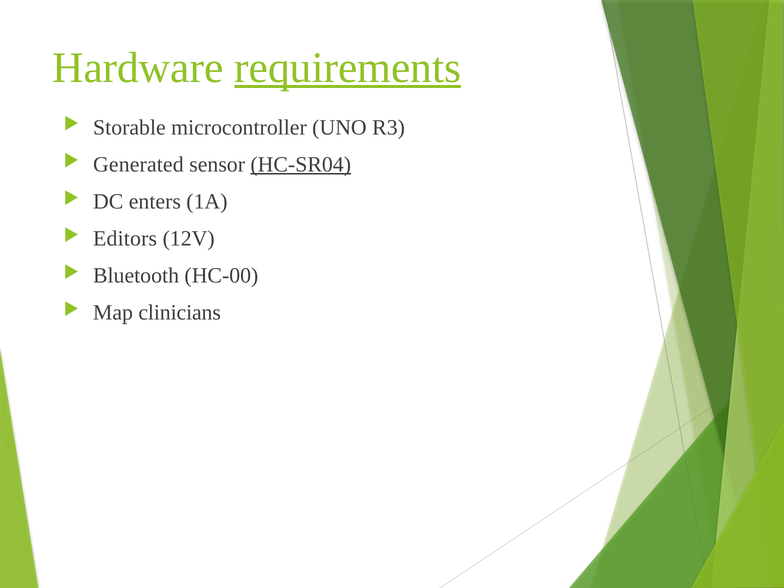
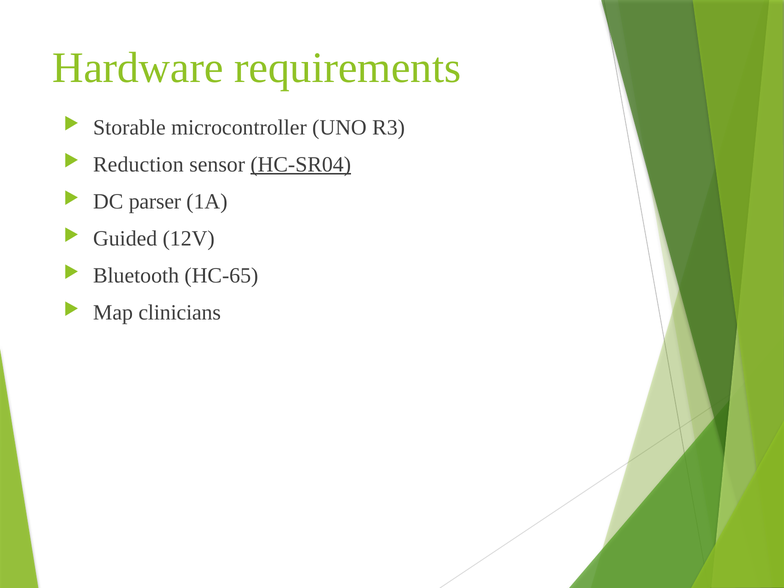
requirements underline: present -> none
Generated: Generated -> Reduction
enters: enters -> parser
Editors: Editors -> Guided
HC-00: HC-00 -> HC-65
